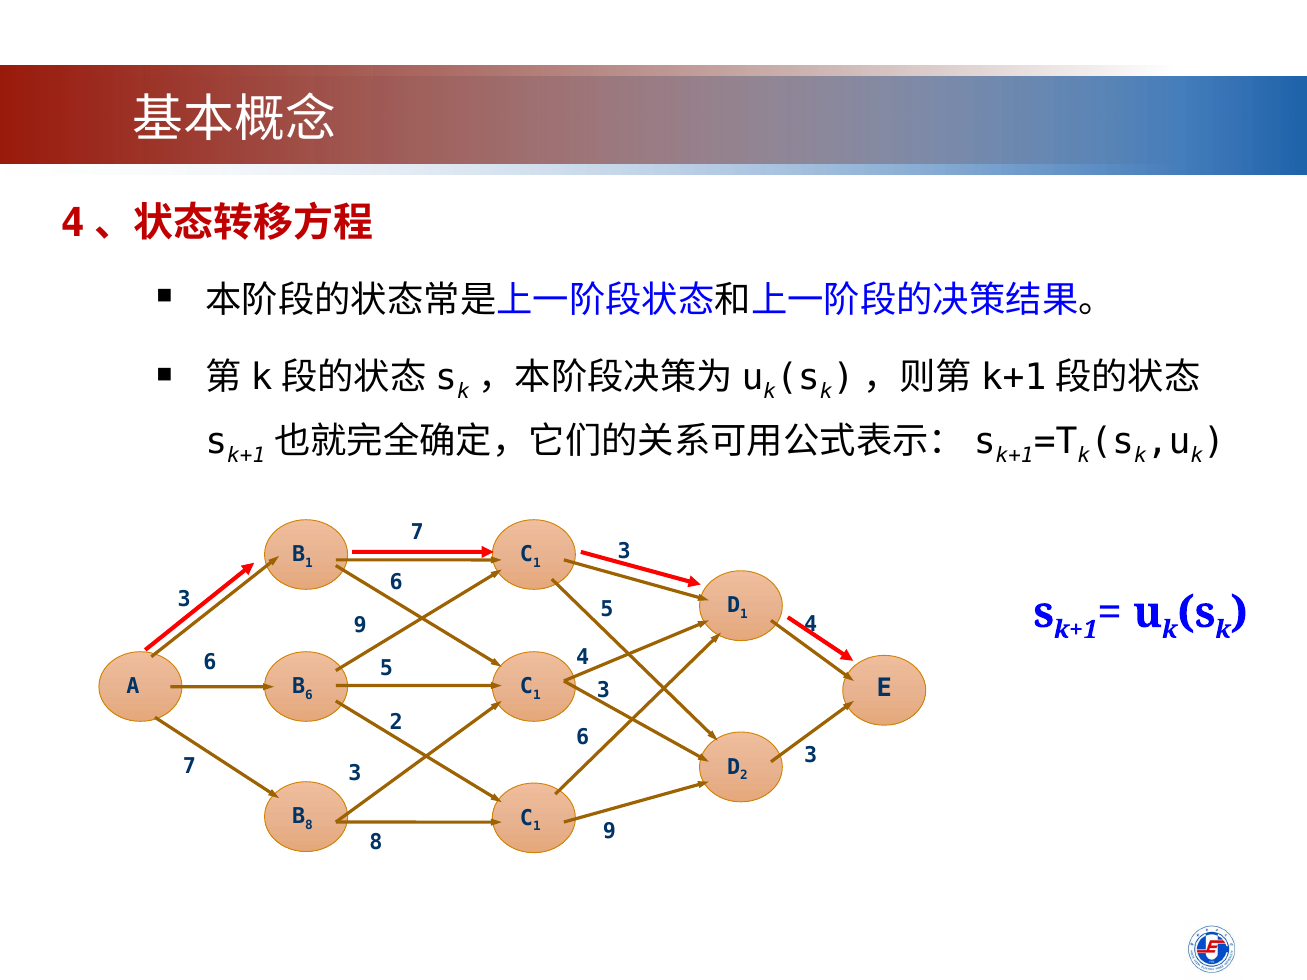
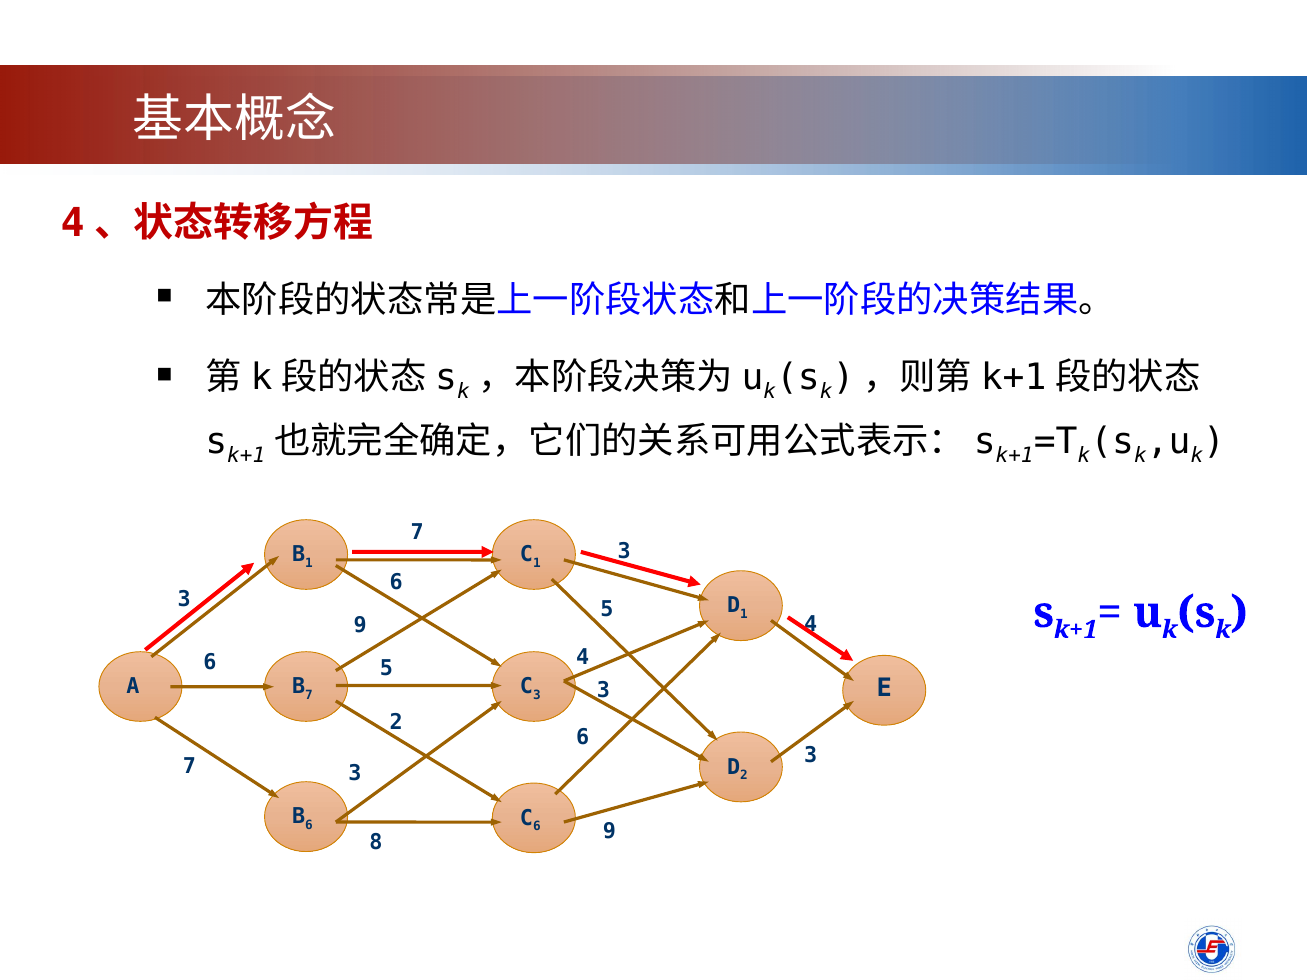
6 at (309, 695): 6 -> 7
1 at (537, 695): 1 -> 3
8 at (309, 825): 8 -> 6
1 at (537, 827): 1 -> 6
